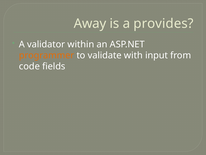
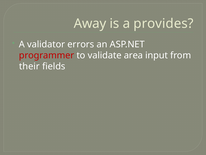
within: within -> errors
programmer colour: orange -> red
with: with -> area
code: code -> their
